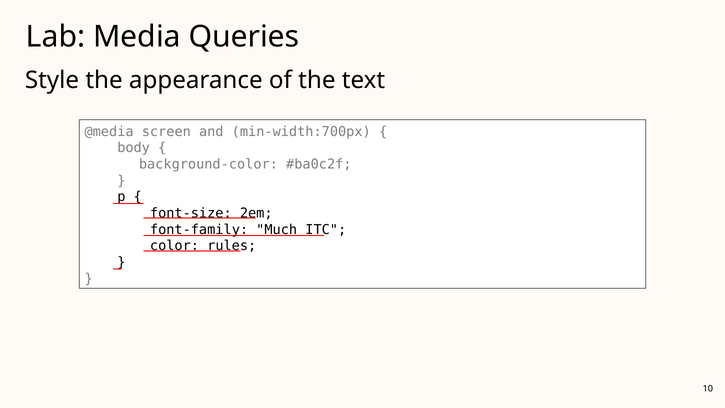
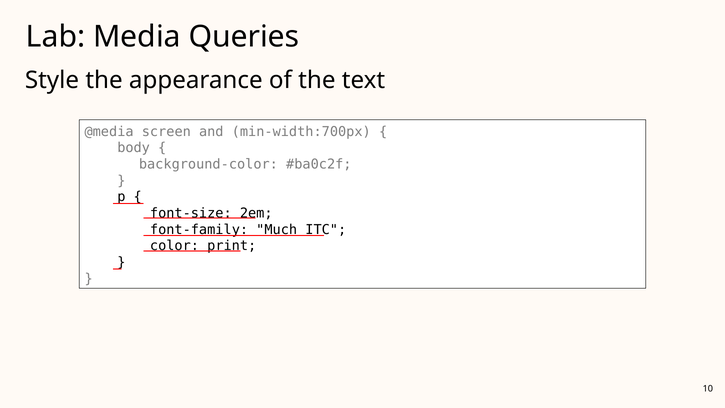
rules: rules -> print
